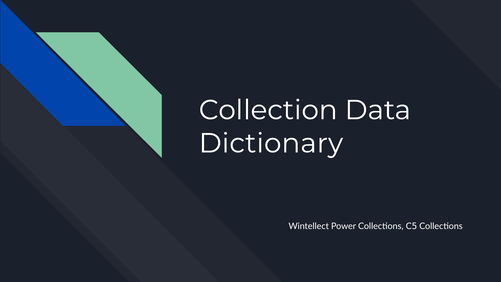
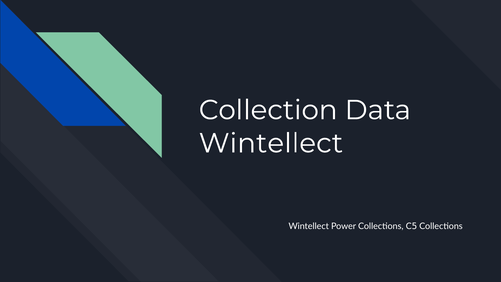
Dictionary at (271, 143): Dictionary -> Wintellect
